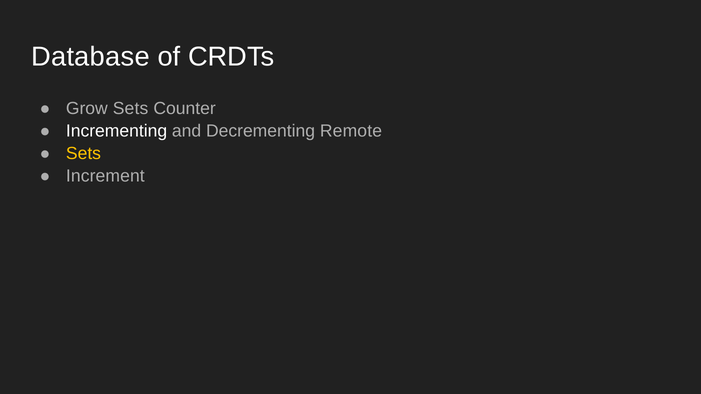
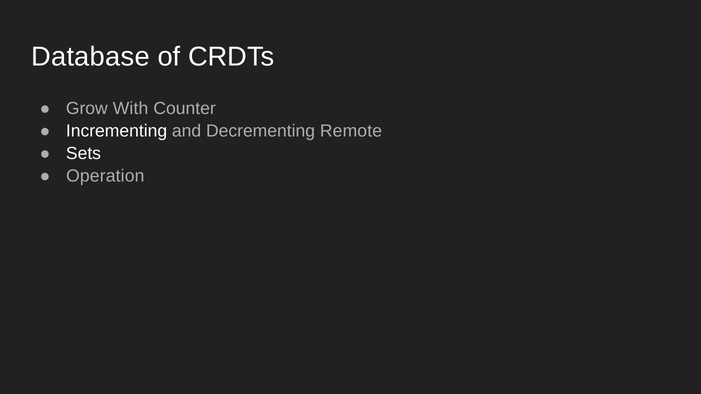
Grow Sets: Sets -> With
Sets at (83, 153) colour: yellow -> white
Increment: Increment -> Operation
